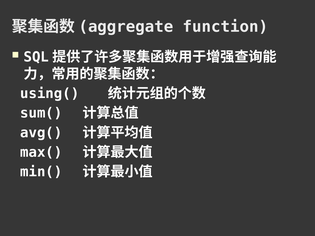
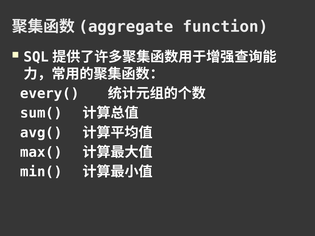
using(: using( -> every(
